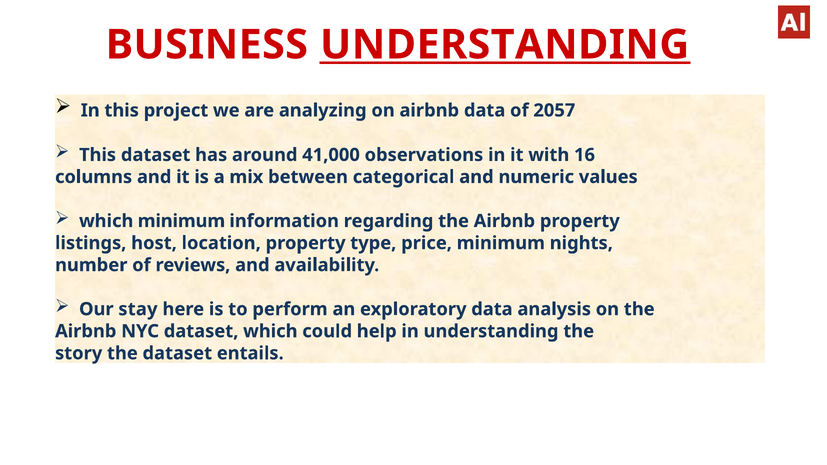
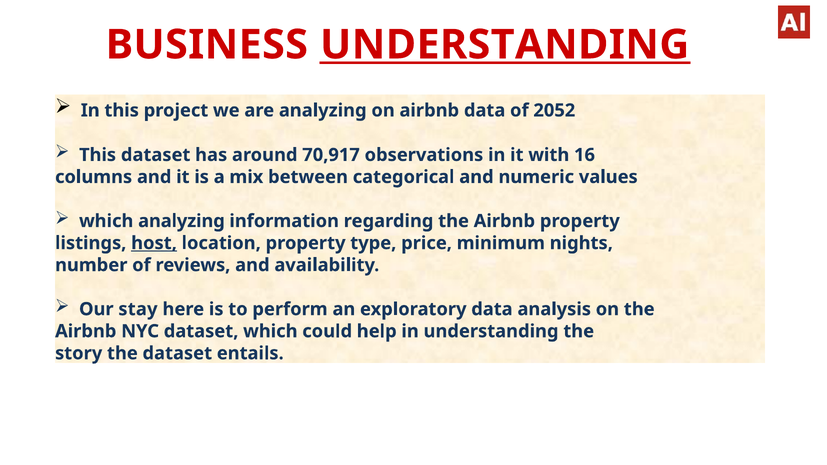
2057: 2057 -> 2052
41,000: 41,000 -> 70,917
which minimum: minimum -> analyzing
host underline: none -> present
